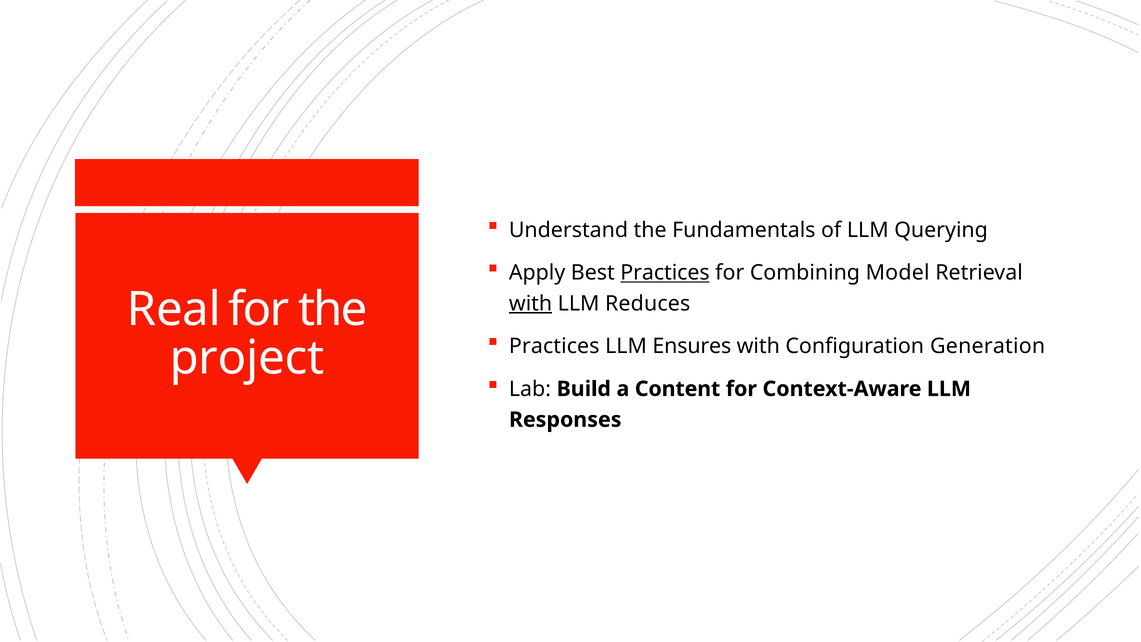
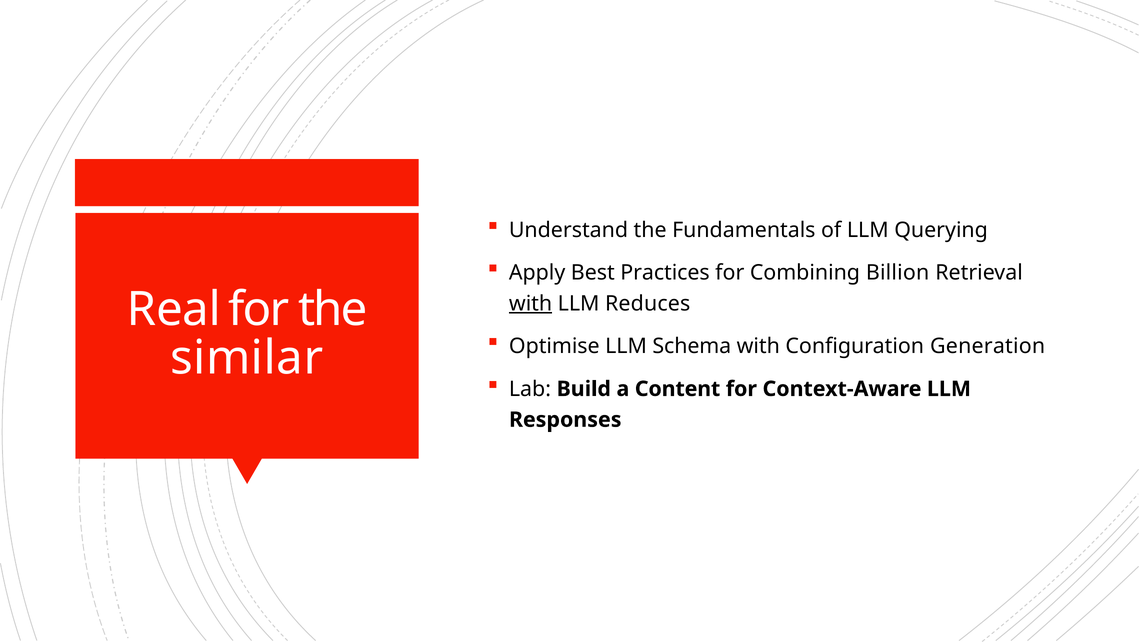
Practices at (665, 273) underline: present -> none
Model: Model -> Billion
Practices at (554, 346): Practices -> Optimise
Ensures: Ensures -> Schema
project: project -> similar
